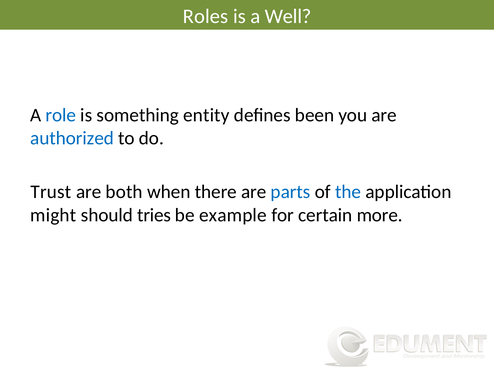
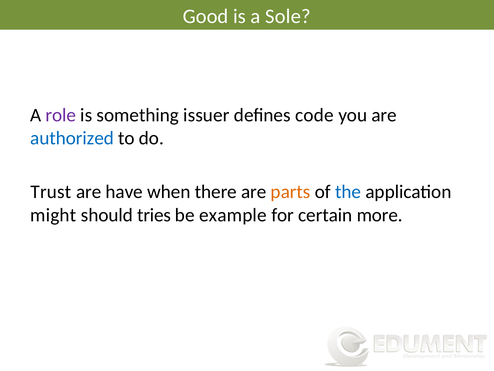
Roles: Roles -> Good
Well: Well -> Sole
role colour: blue -> purple
entity: entity -> issuer
been: been -> code
both: both -> have
parts colour: blue -> orange
